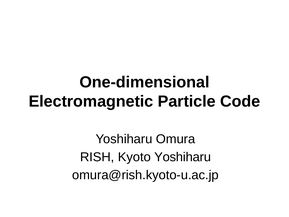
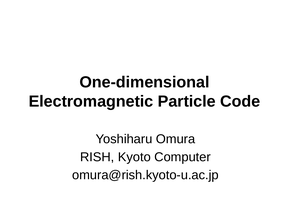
Kyoto Yoshiharu: Yoshiharu -> Computer
